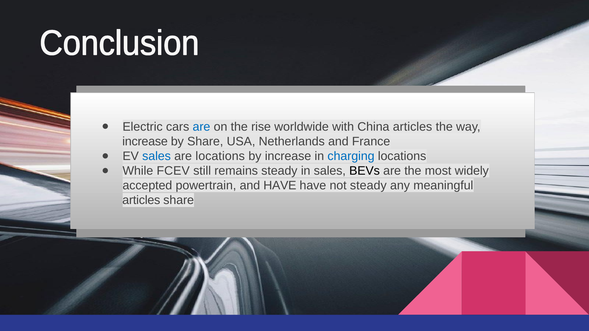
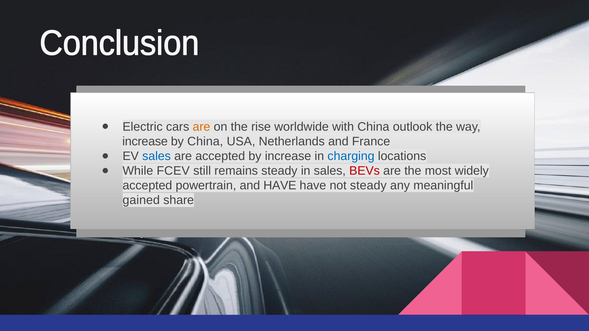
are at (201, 127) colour: blue -> orange
China articles: articles -> outlook
by Share: Share -> China
are locations: locations -> accepted
BEVs colour: black -> red
articles at (141, 200): articles -> gained
